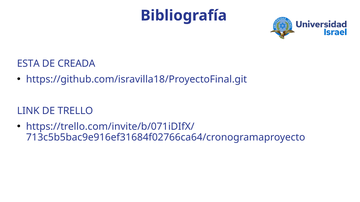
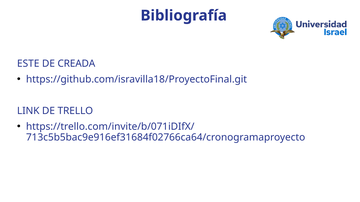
ESTA: ESTA -> ESTE
